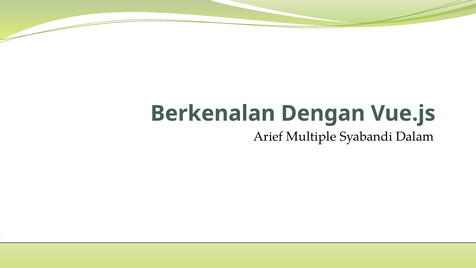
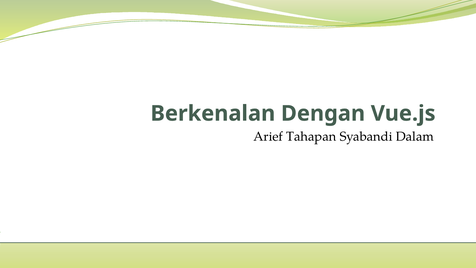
Multiple: Multiple -> Tahapan
